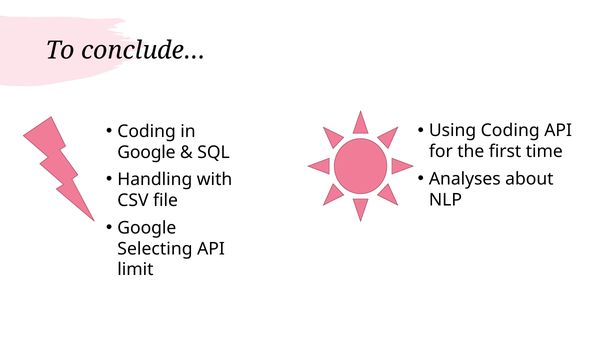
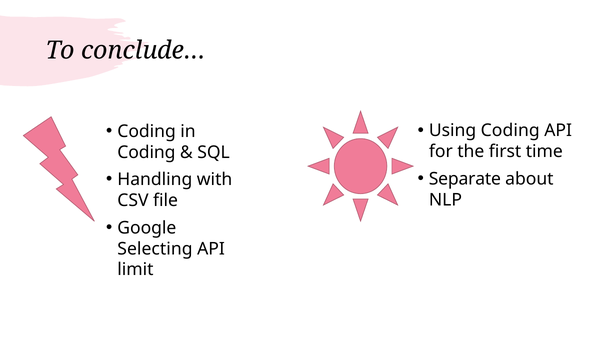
Google at (146, 152): Google -> Coding
Analyses: Analyses -> Separate
